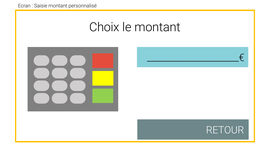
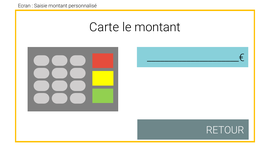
Choix: Choix -> Carte
